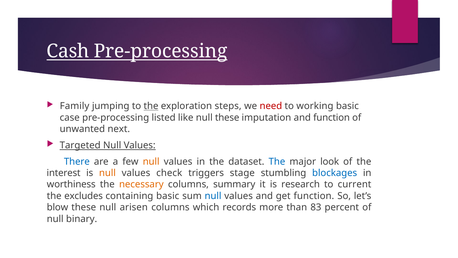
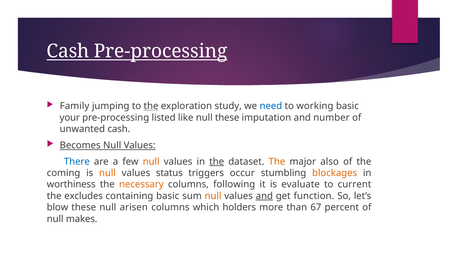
steps: steps -> study
need colour: red -> blue
case: case -> your
and function: function -> number
unwanted next: next -> cash
Targeted: Targeted -> Becomes
the at (217, 161) underline: none -> present
The at (277, 161) colour: blue -> orange
look: look -> also
interest: interest -> coming
check: check -> status
stage: stage -> occur
blockages colour: blue -> orange
summary: summary -> following
research: research -> evaluate
null at (213, 196) colour: blue -> orange
and at (264, 196) underline: none -> present
records: records -> holders
83: 83 -> 67
binary: binary -> makes
